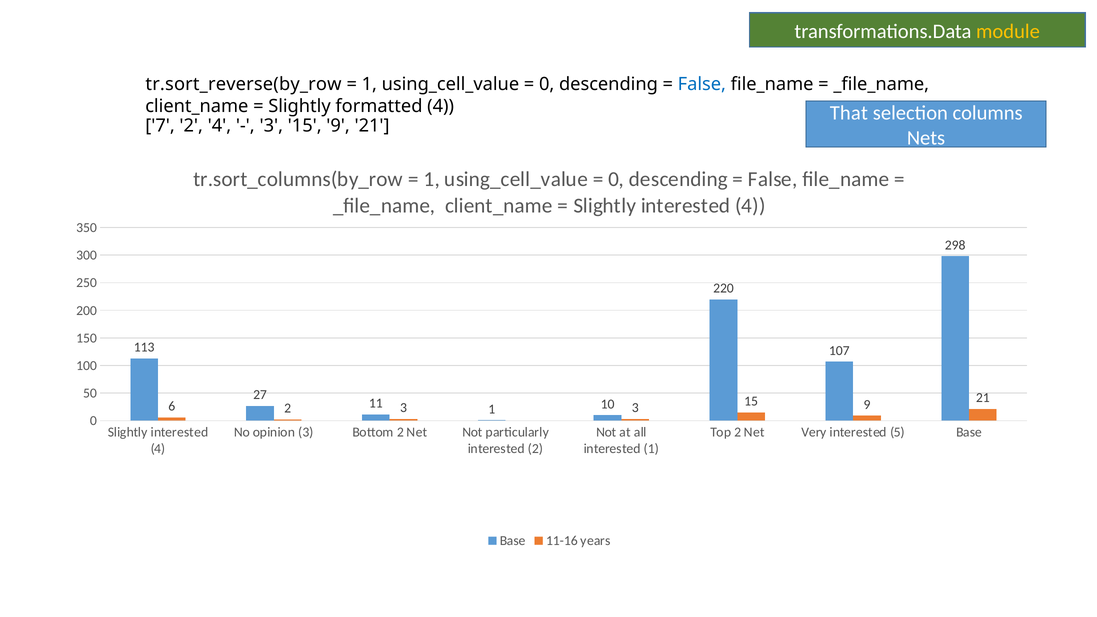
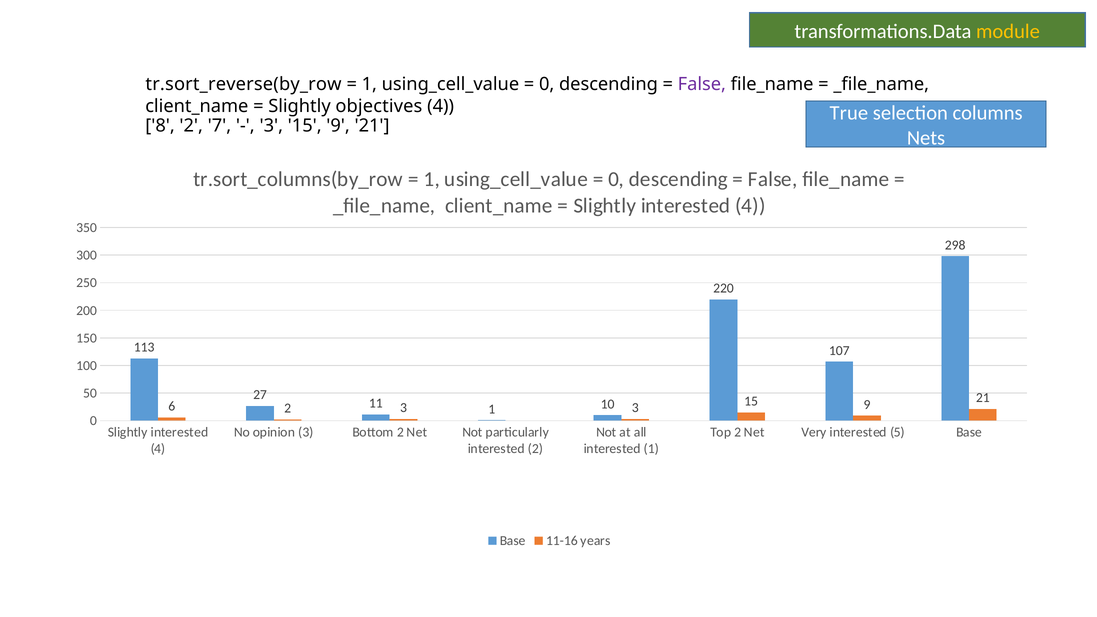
False at (702, 84) colour: blue -> purple
formatted: formatted -> objectives
That: That -> True
7: 7 -> 8
2 4: 4 -> 7
